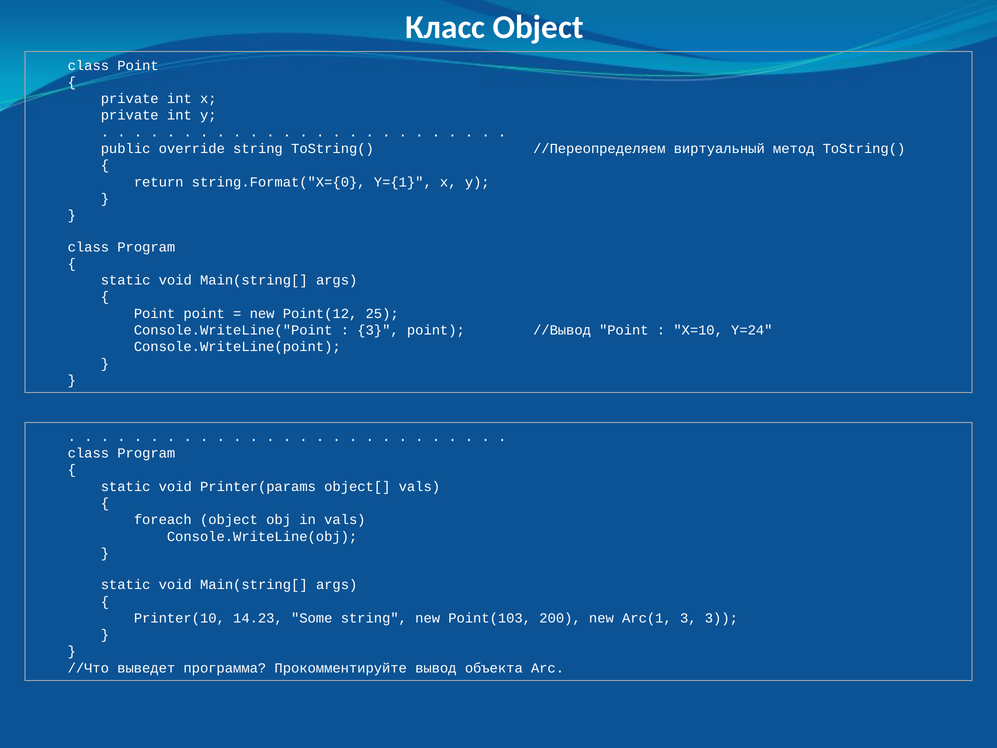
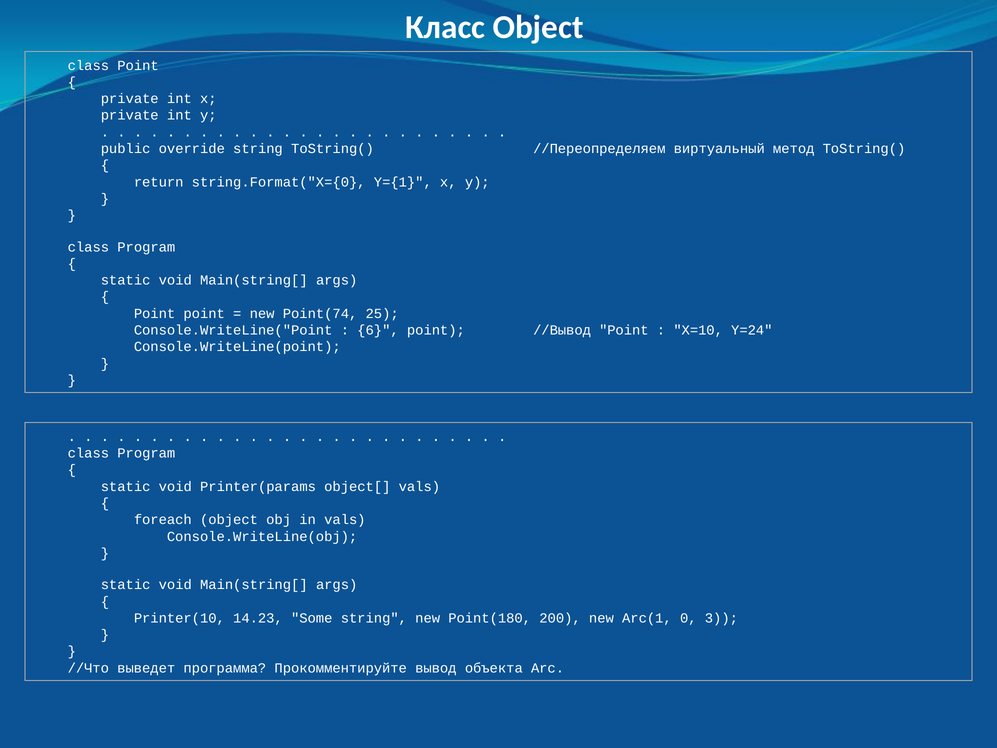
Point(12: Point(12 -> Point(74
3 at (378, 330): 3 -> 6
Point(103: Point(103 -> Point(180
Arc(1 3: 3 -> 0
